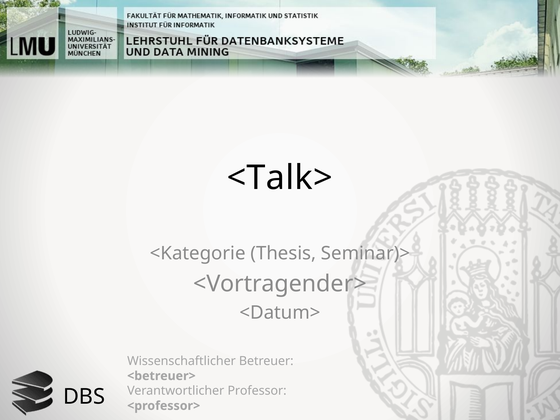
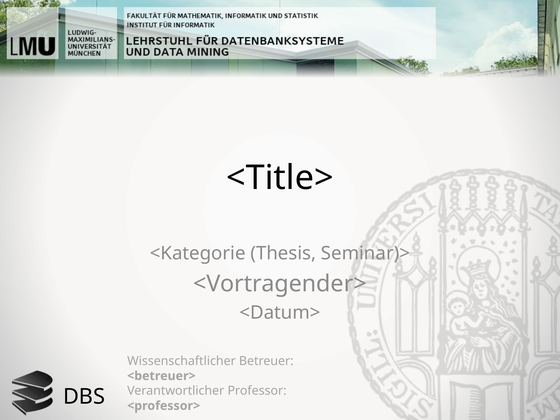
<Talk>: <Talk> -> <Title>
